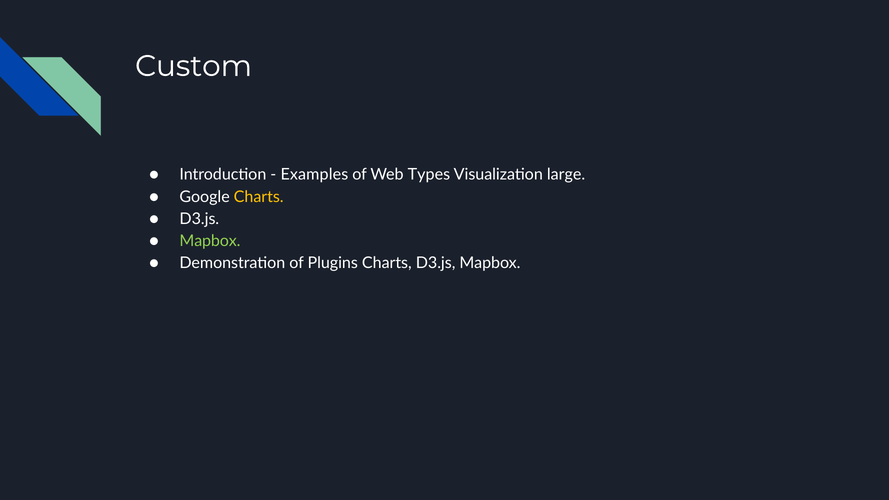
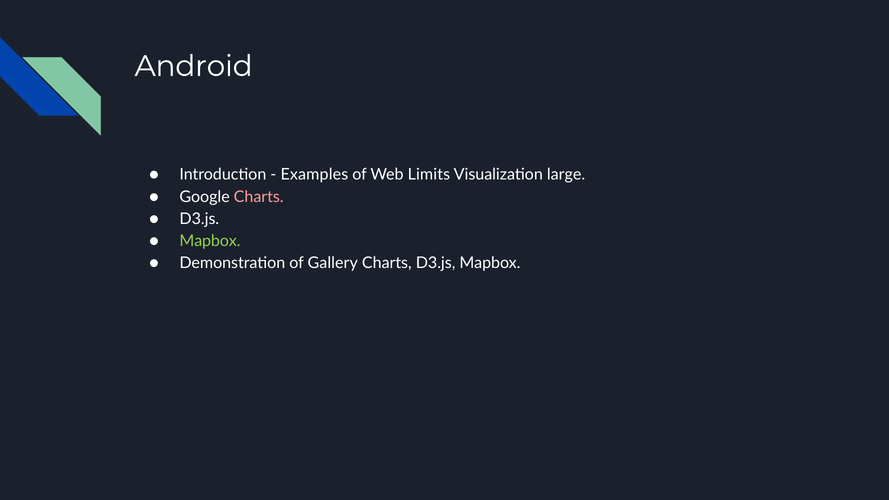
Custom: Custom -> Android
Types: Types -> Limits
Charts at (259, 197) colour: yellow -> pink
Plugins: Plugins -> Gallery
